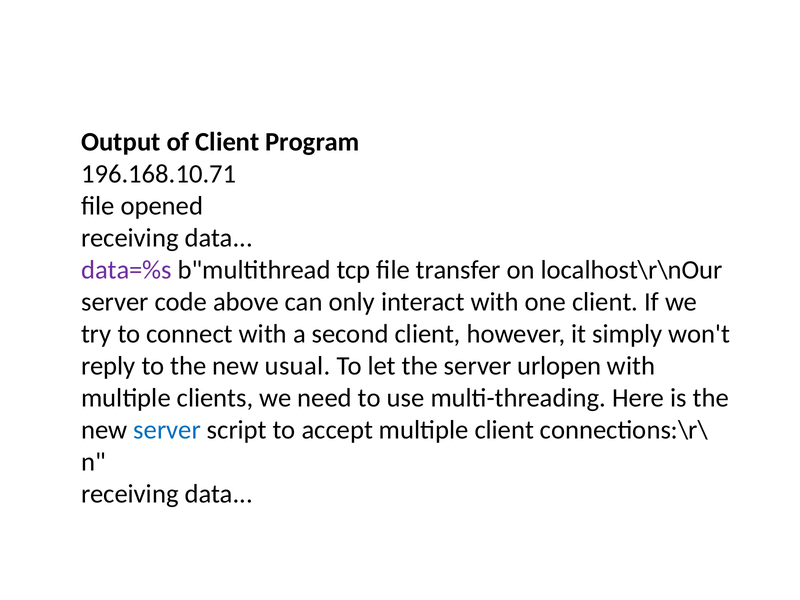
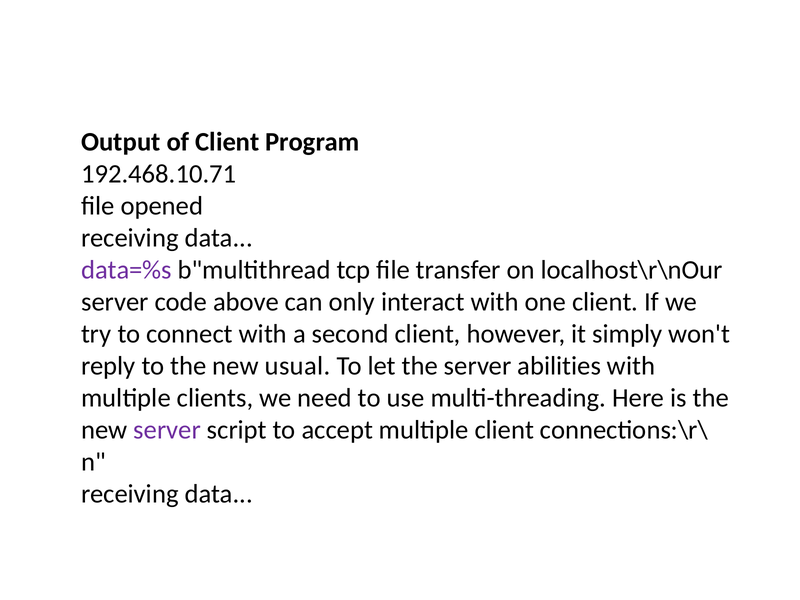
196.168.10.71: 196.168.10.71 -> 192.468.10.71
urlopen: urlopen -> abilities
server at (167, 430) colour: blue -> purple
